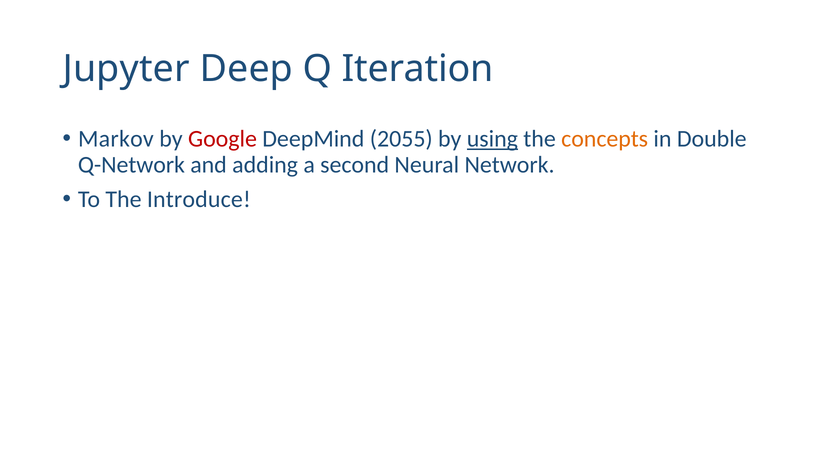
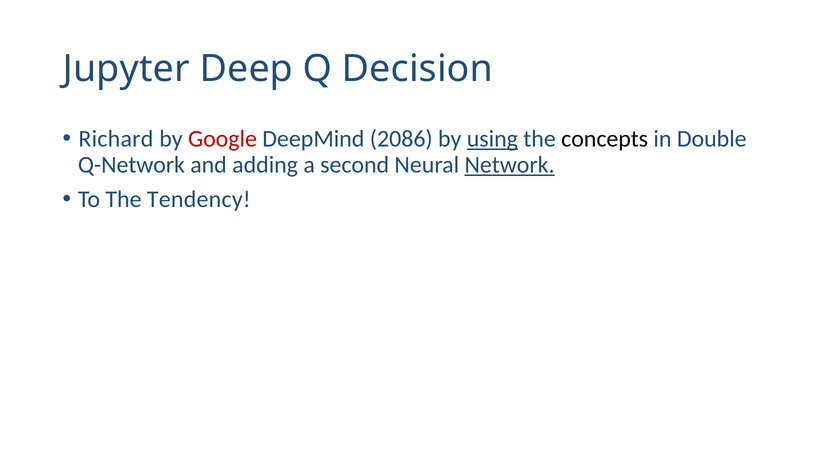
Iteration: Iteration -> Decision
Markov: Markov -> Richard
2055: 2055 -> 2086
concepts colour: orange -> black
Network underline: none -> present
Introduce: Introduce -> Tendency
